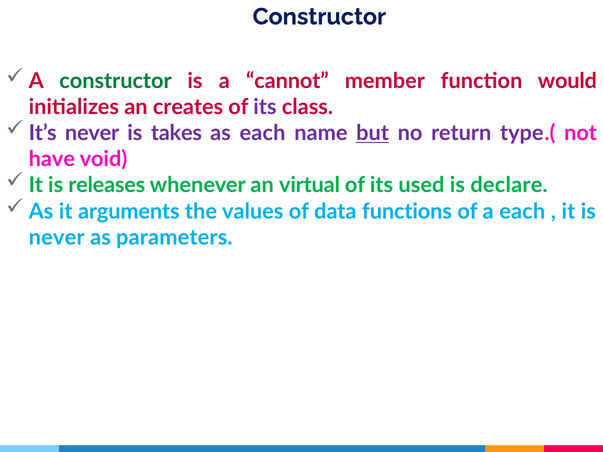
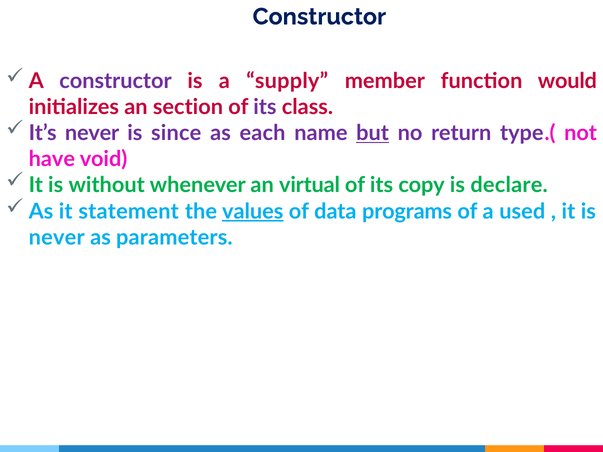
constructor at (115, 81) colour: green -> purple
cannot: cannot -> supply
creates: creates -> section
takes: takes -> since
releases: releases -> without
used: used -> copy
arguments: arguments -> statement
values underline: none -> present
functions: functions -> programs
a each: each -> used
